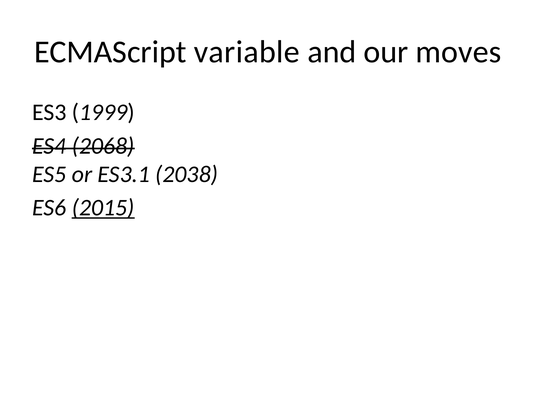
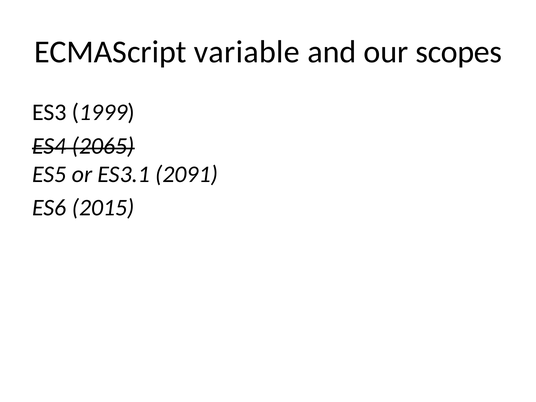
moves: moves -> scopes
2068: 2068 -> 2065
2038: 2038 -> 2091
2015 underline: present -> none
